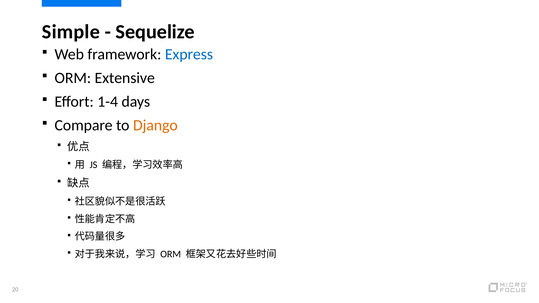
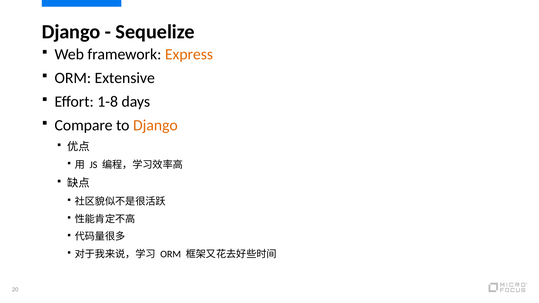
Simple at (71, 32): Simple -> Django
Express colour: blue -> orange
1-4: 1-4 -> 1-8
